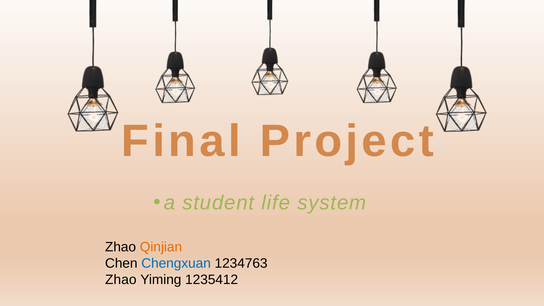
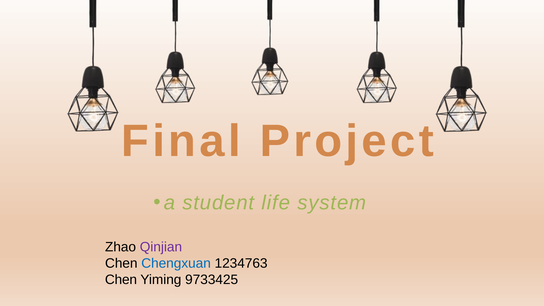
Qinjian colour: orange -> purple
Zhao at (121, 280): Zhao -> Chen
1235412: 1235412 -> 9733425
